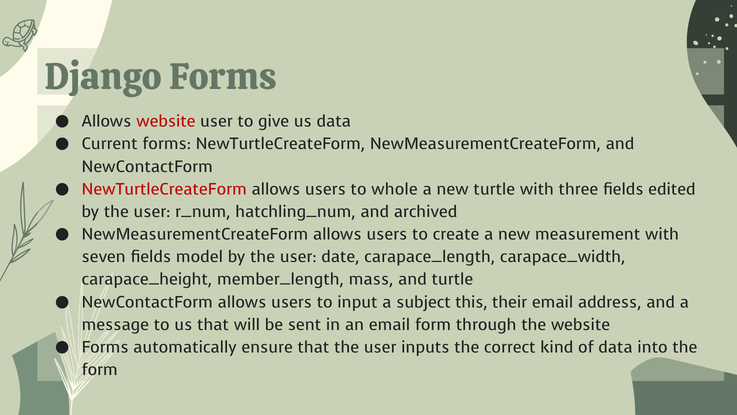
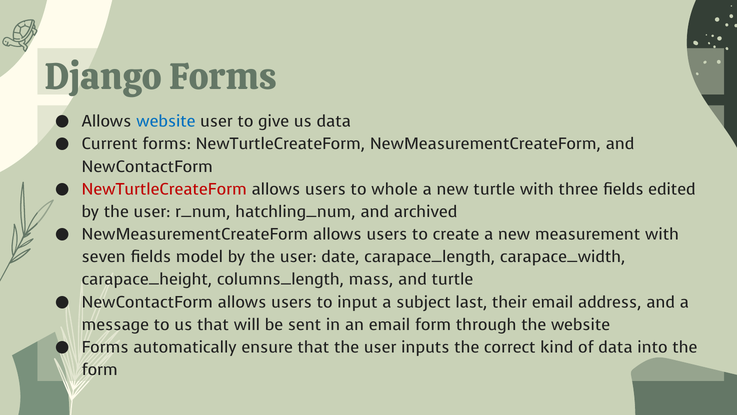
website at (166, 121) colour: red -> blue
member_length: member_length -> columns_length
this: this -> last
